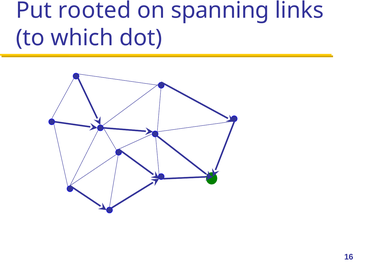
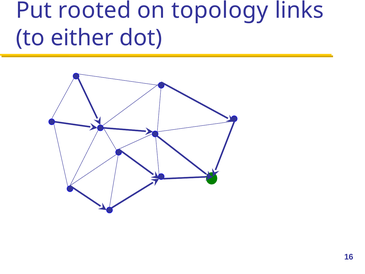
spanning: spanning -> topology
which: which -> either
